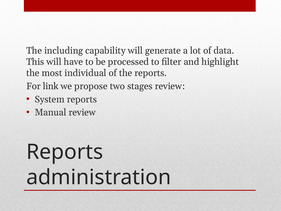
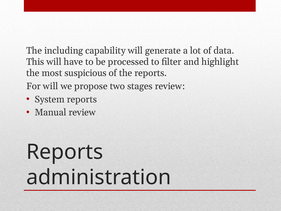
individual: individual -> suspicious
For link: link -> will
